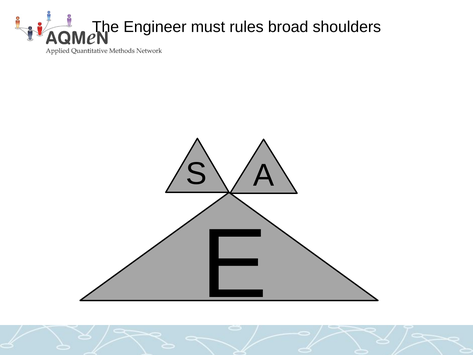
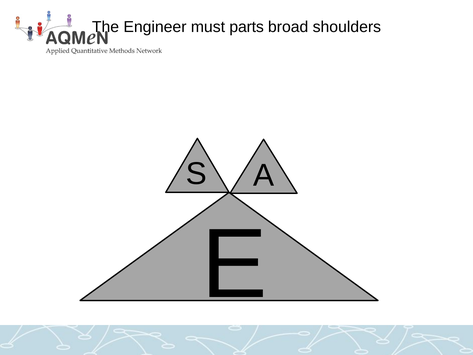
rules: rules -> parts
